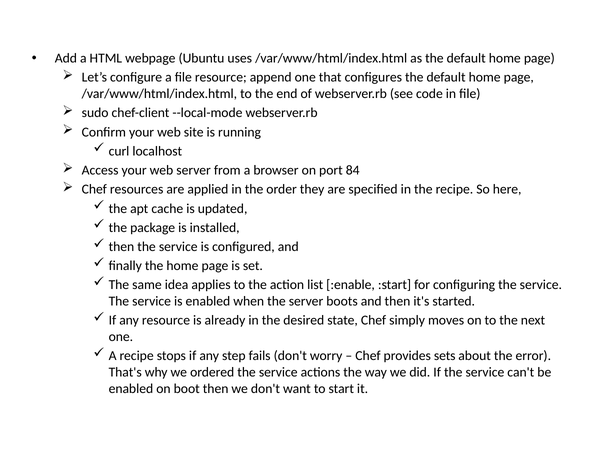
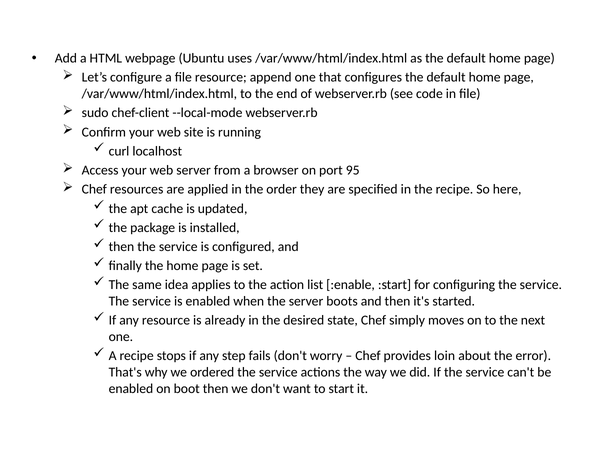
84: 84 -> 95
sets: sets -> loin
